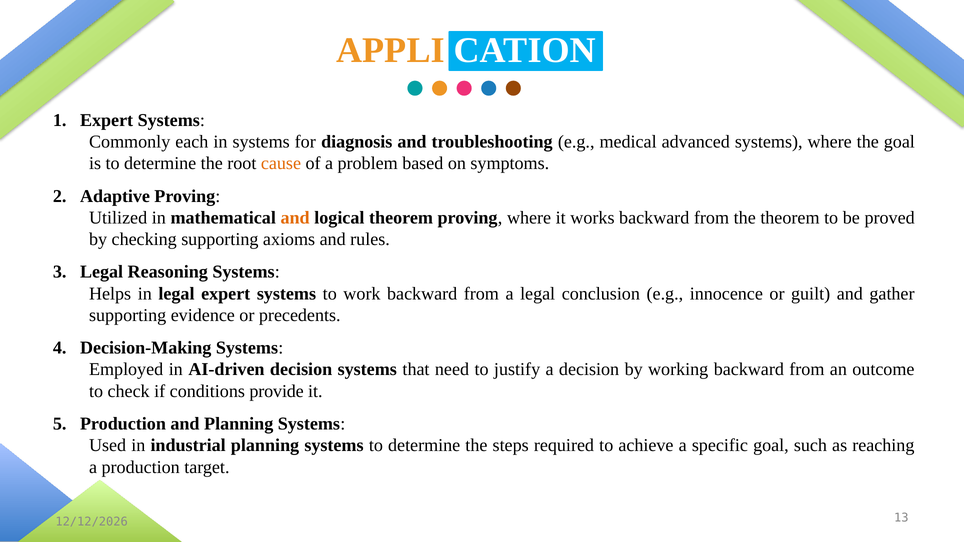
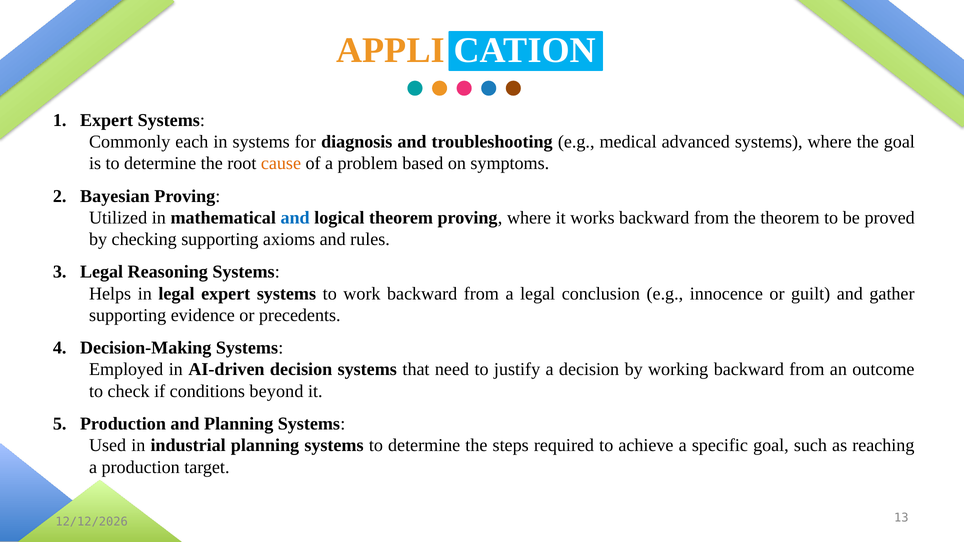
Adaptive: Adaptive -> Bayesian
and at (295, 218) colour: orange -> blue
provide: provide -> beyond
